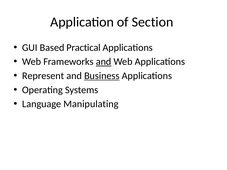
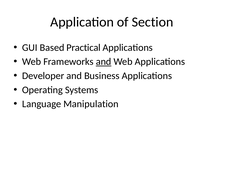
Represent: Represent -> Developer
Business underline: present -> none
Manipulating: Manipulating -> Manipulation
